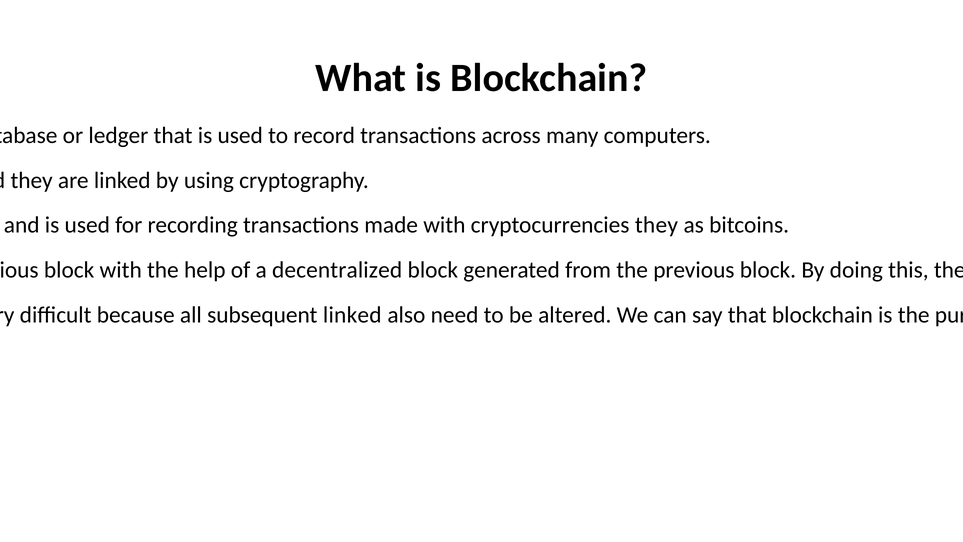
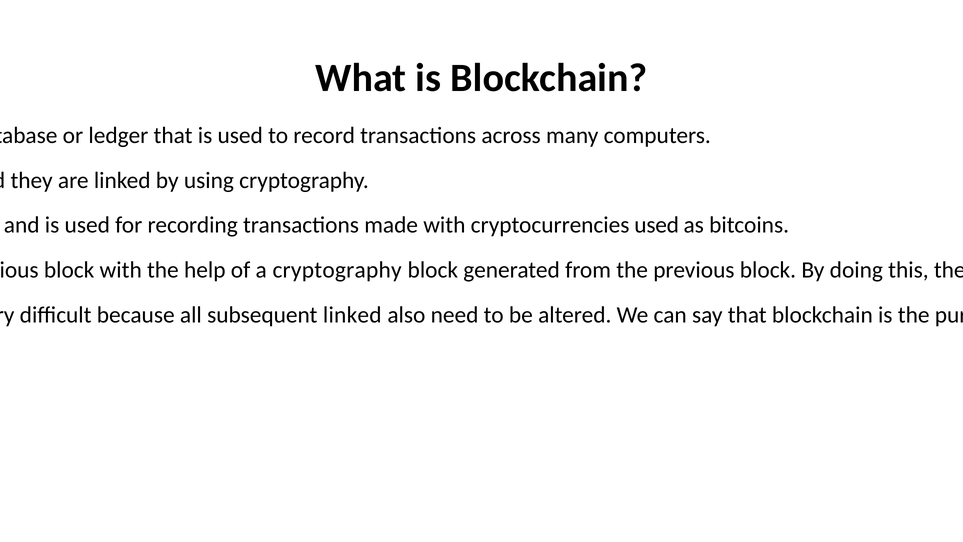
cryptocurrencies they: they -> used
a decentralized: decentralized -> cryptography
